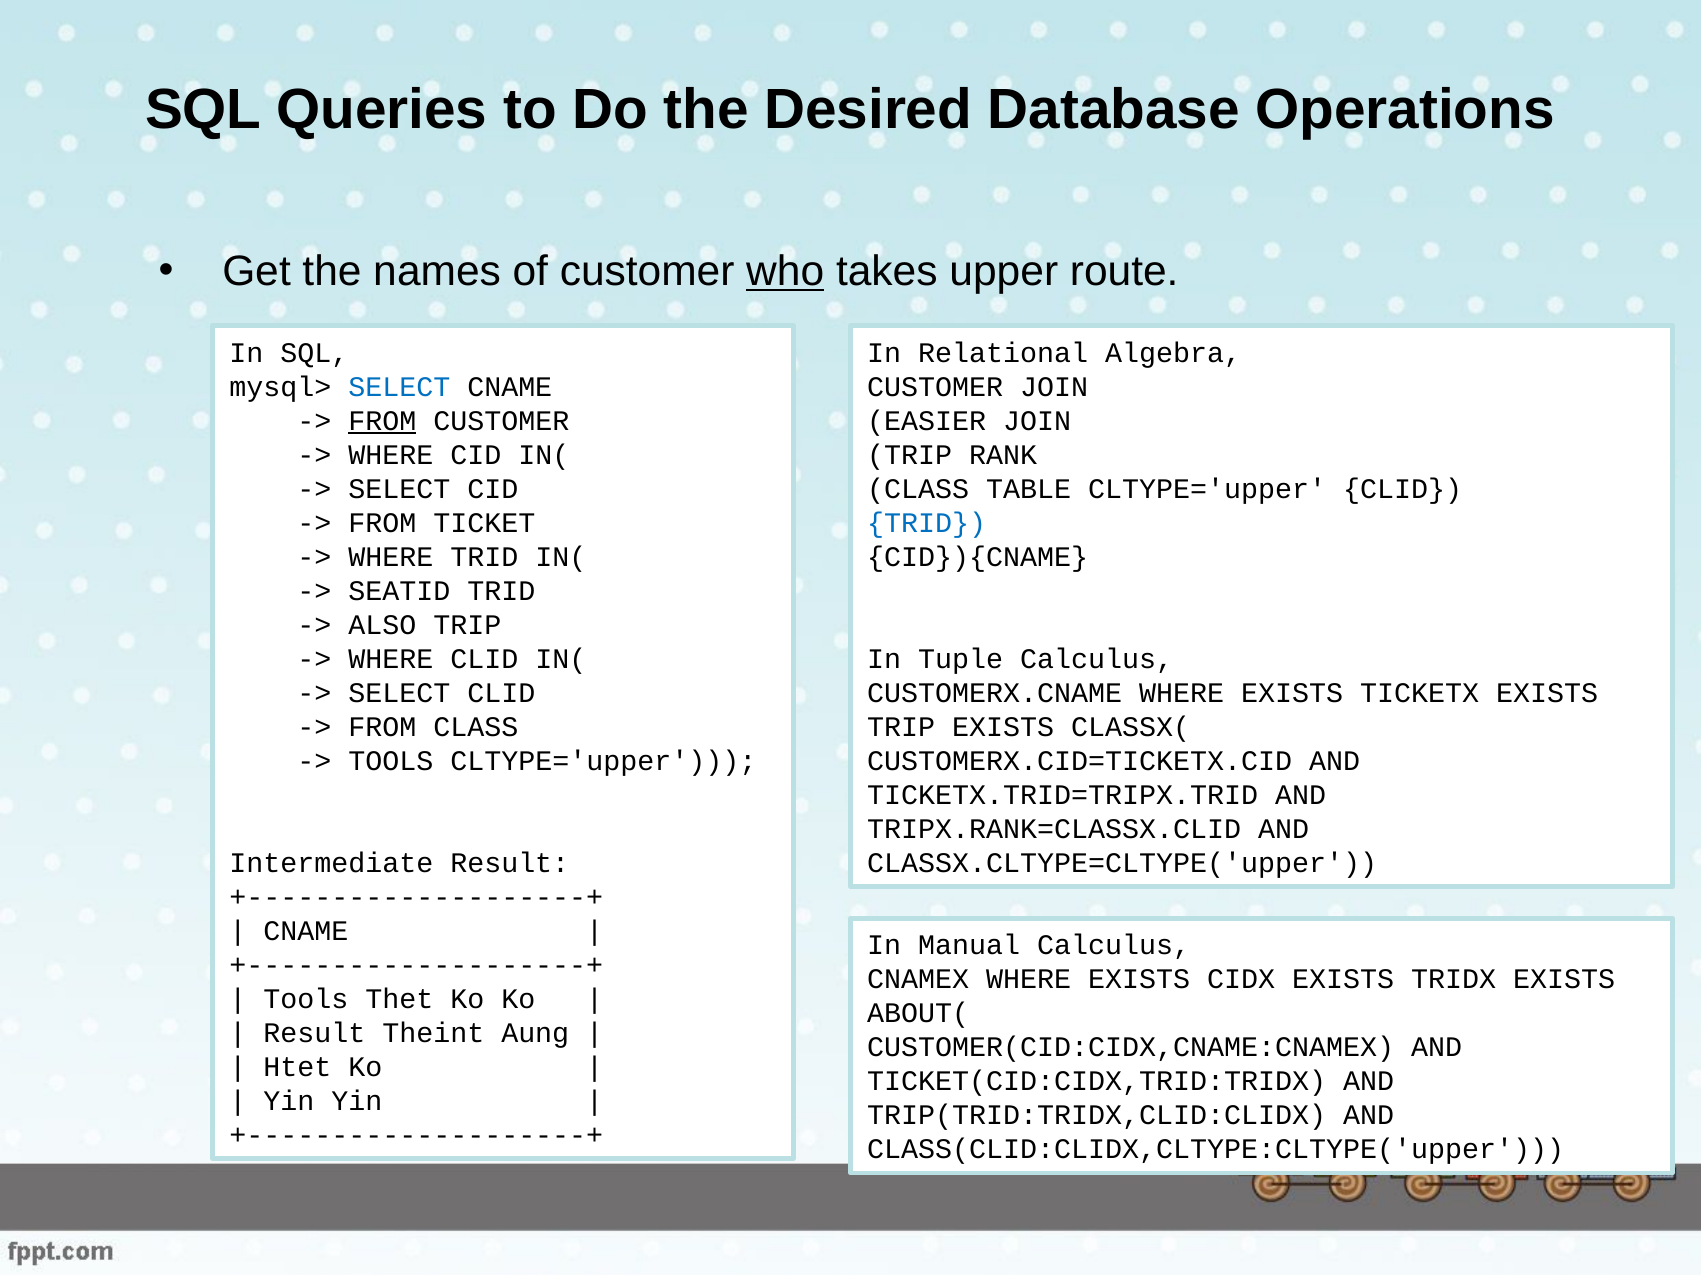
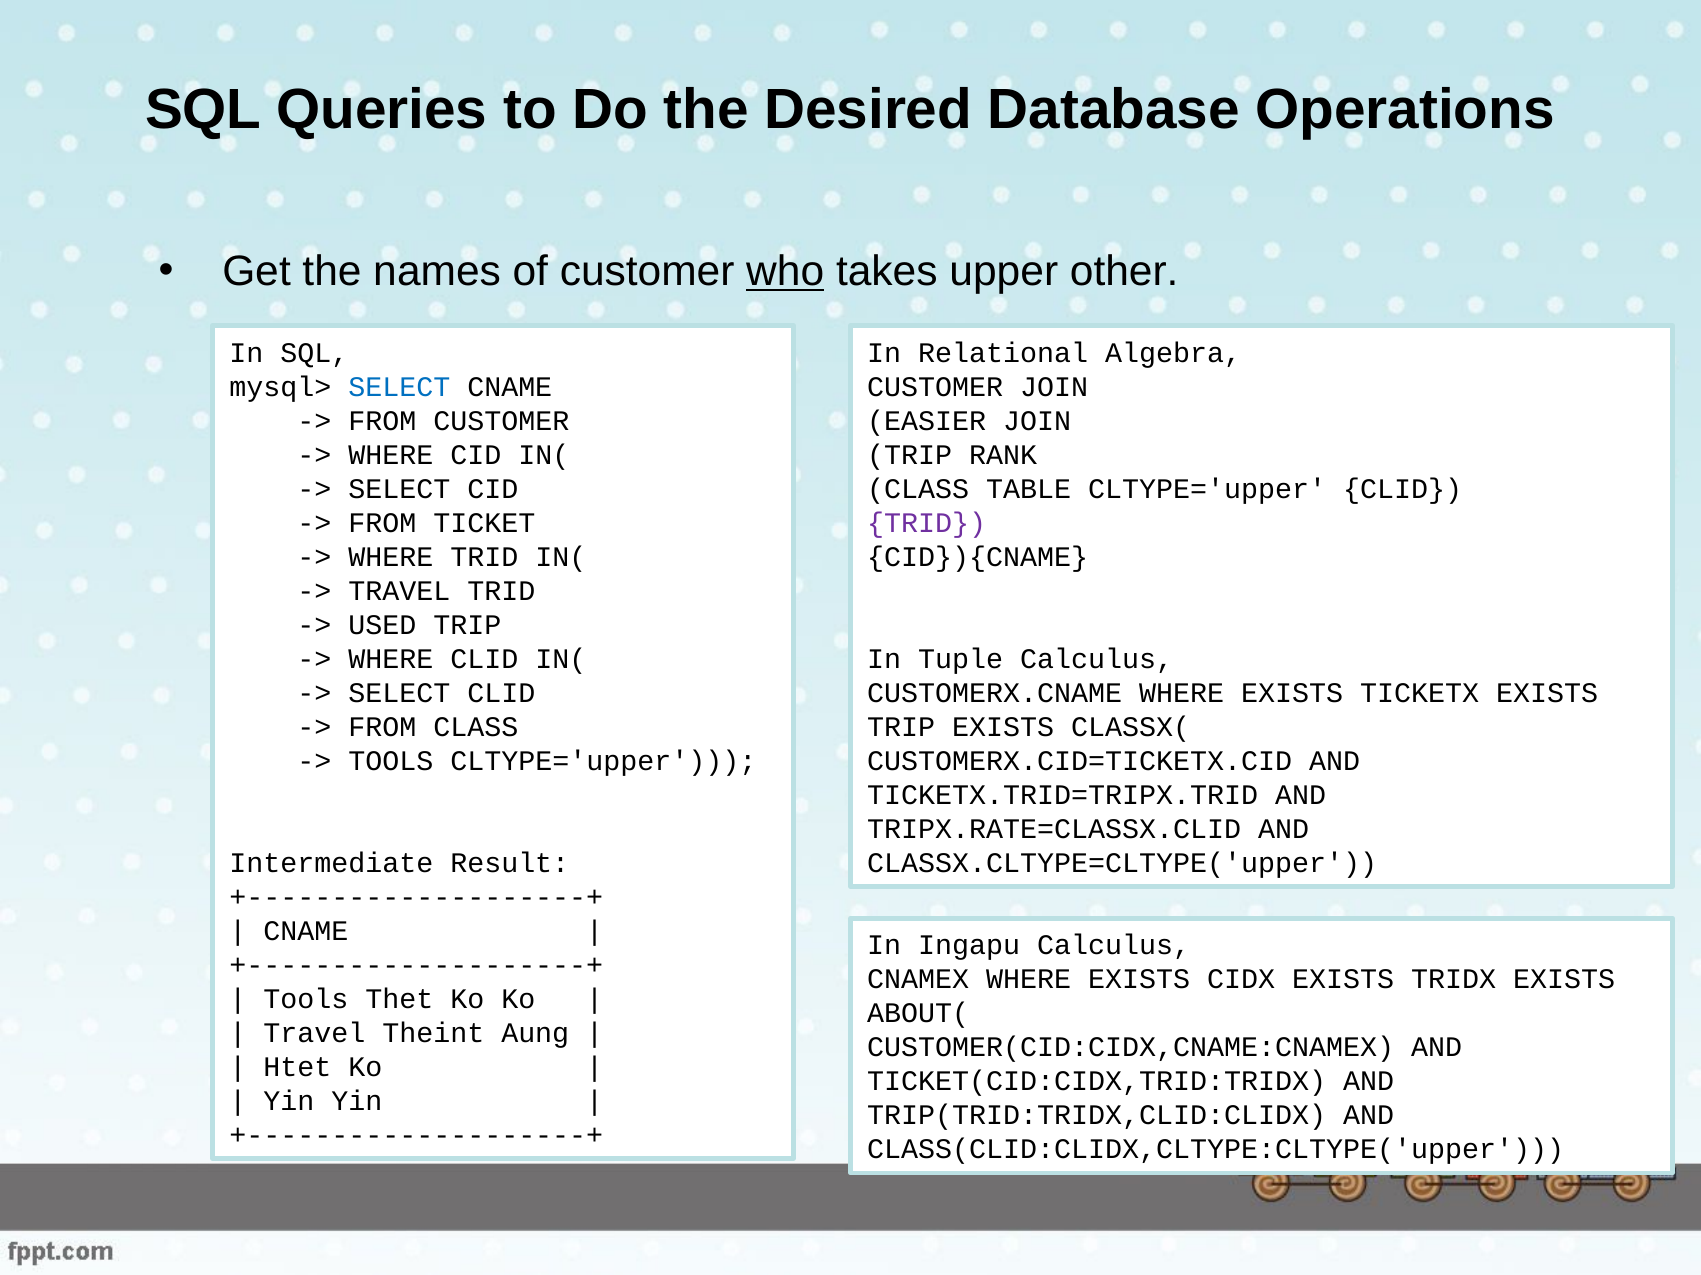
route: route -> other
FROM at (382, 421) underline: present -> none
TRID at (927, 523) colour: blue -> purple
SEATID at (399, 591): SEATID -> TRAVEL
ALSO: ALSO -> USED
TRIPX.RANK=CLASSX.CLID: TRIPX.RANK=CLASSX.CLID -> TRIPX.RATE=CLASSX.CLID
Manual: Manual -> Ingapu
Result at (314, 1034): Result -> Travel
